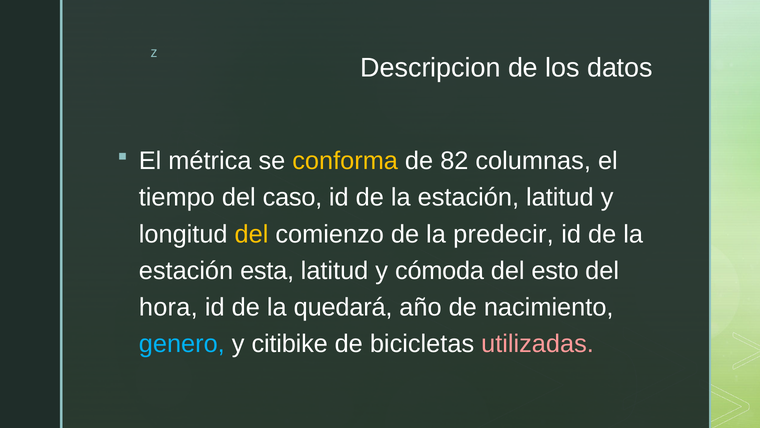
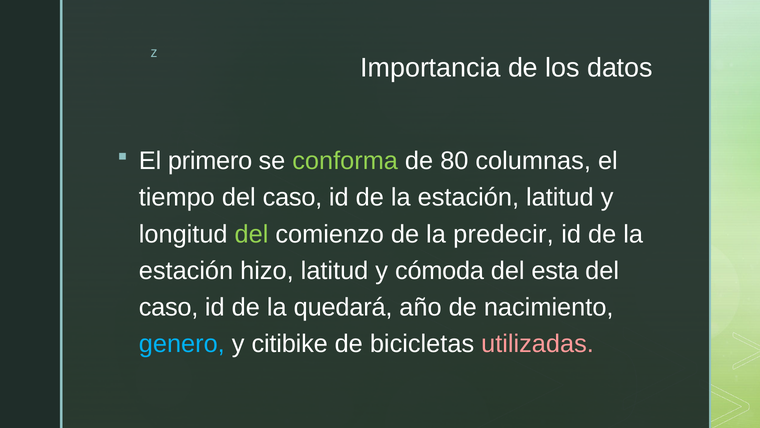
Descripcion: Descripcion -> Importancia
métrica: métrica -> primero
conforma colour: yellow -> light green
82: 82 -> 80
del at (252, 234) colour: yellow -> light green
esta: esta -> hizo
esto: esto -> esta
hora at (168, 307): hora -> caso
